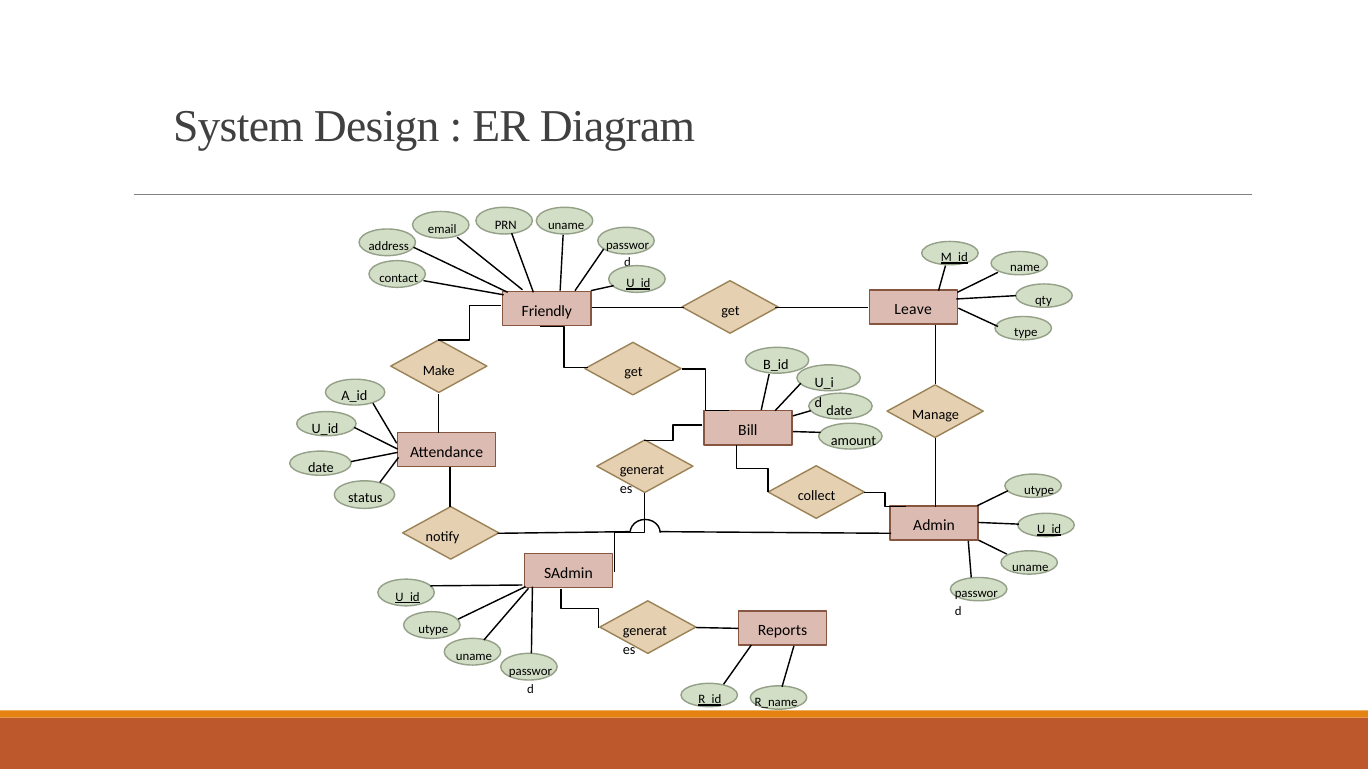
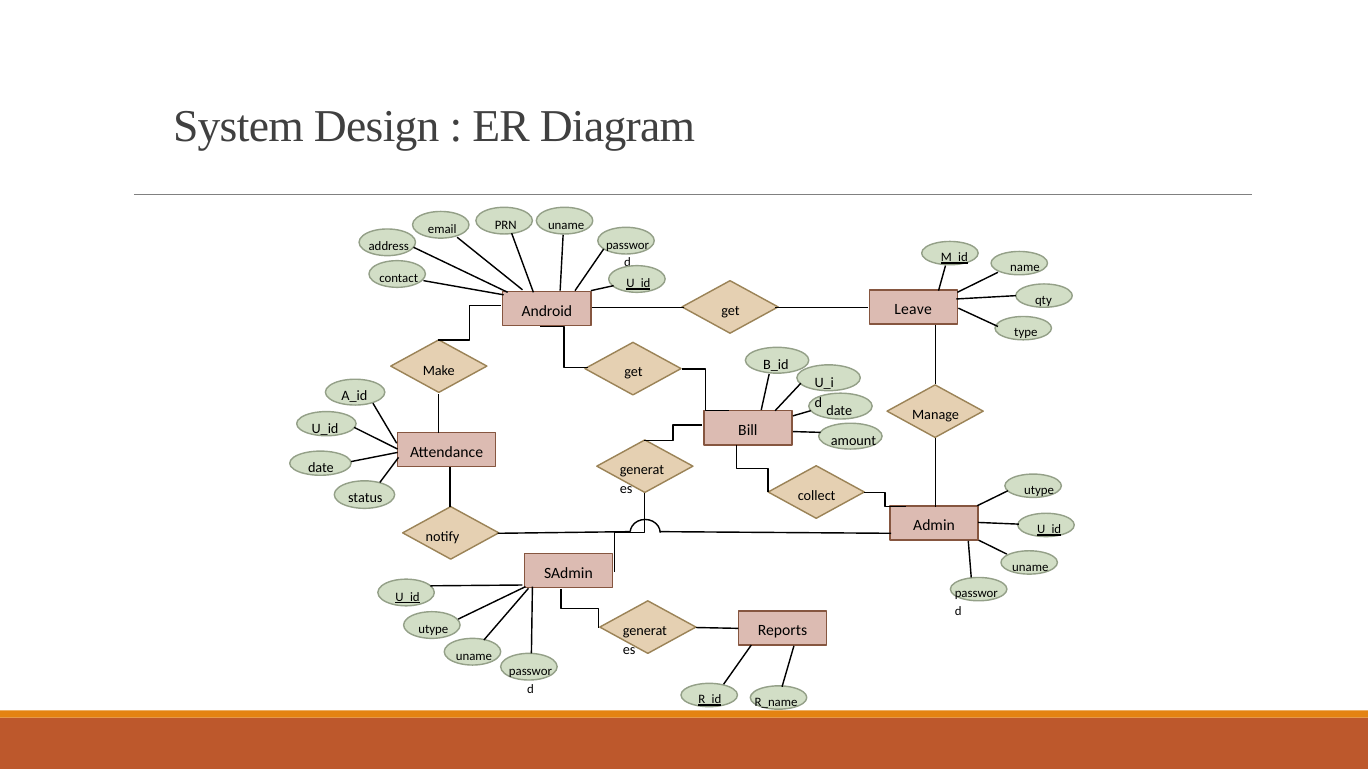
Friendly: Friendly -> Android
